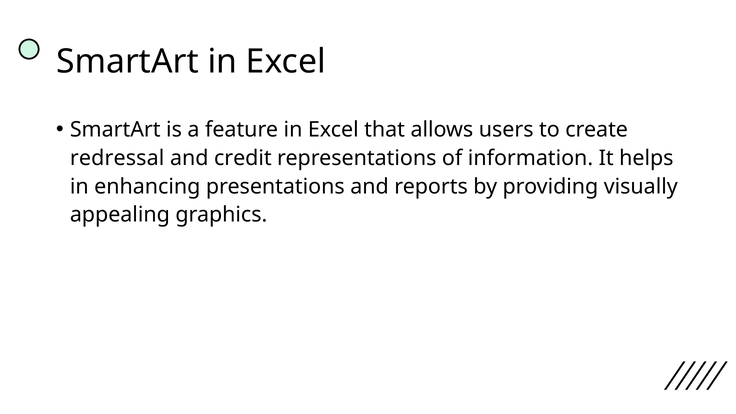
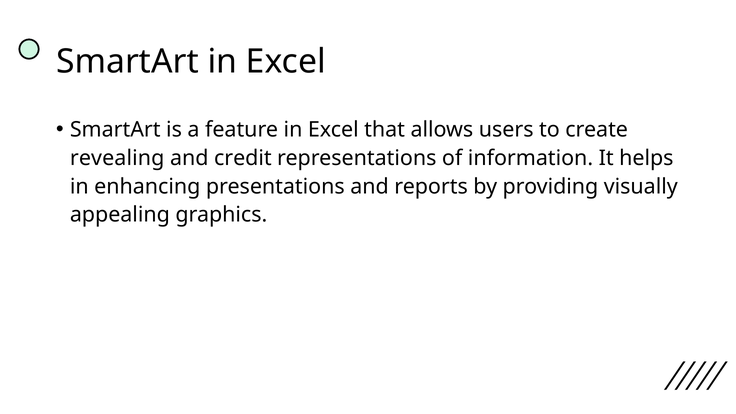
redressal: redressal -> revealing
